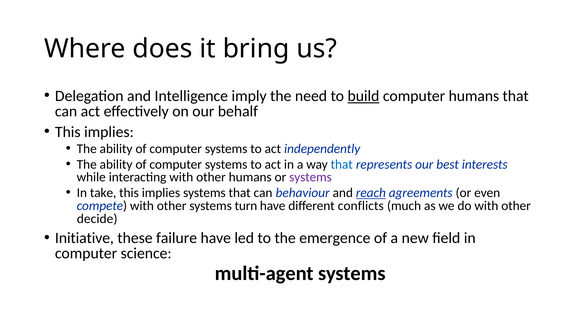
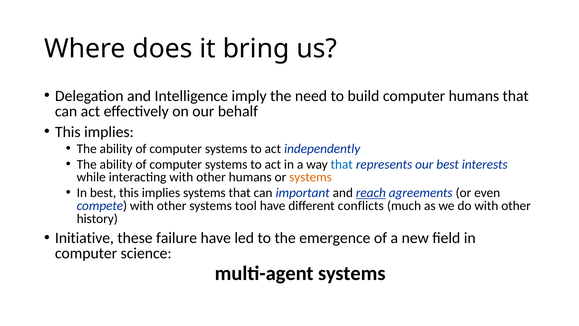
build underline: present -> none
systems at (311, 177) colour: purple -> orange
In take: take -> best
behaviour: behaviour -> important
turn: turn -> tool
decide: decide -> history
